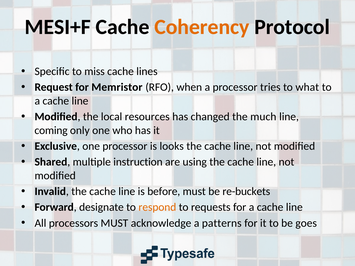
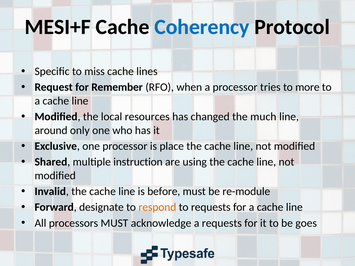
Coherency colour: orange -> blue
Memristor: Memristor -> Remember
what: what -> more
coming: coming -> around
looks: looks -> place
re-buckets: re-buckets -> re-module
a patterns: patterns -> requests
